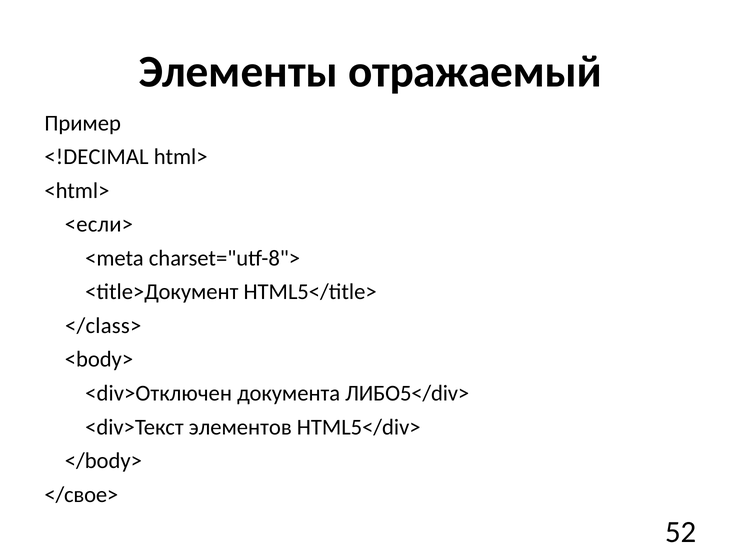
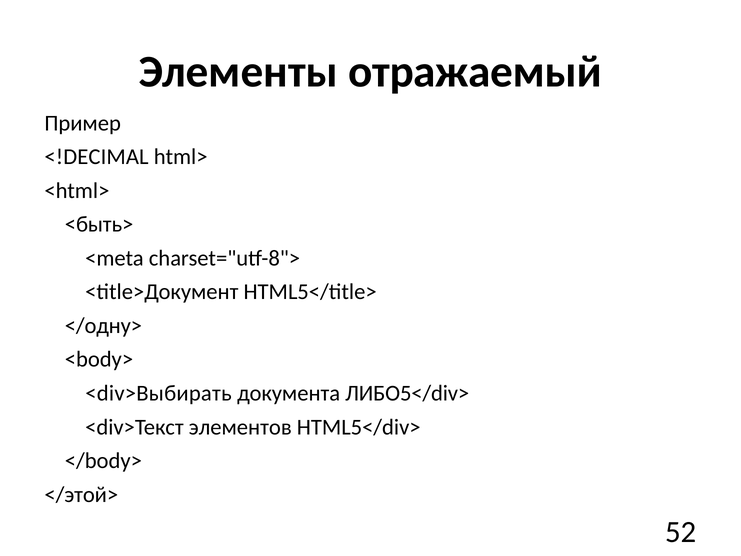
<если>: <если> -> <быть>
</class>: </class> -> </одну>
<div>Отключен: <div>Отключен -> <div>Выбирать
</свое>: </свое> -> </этой>
